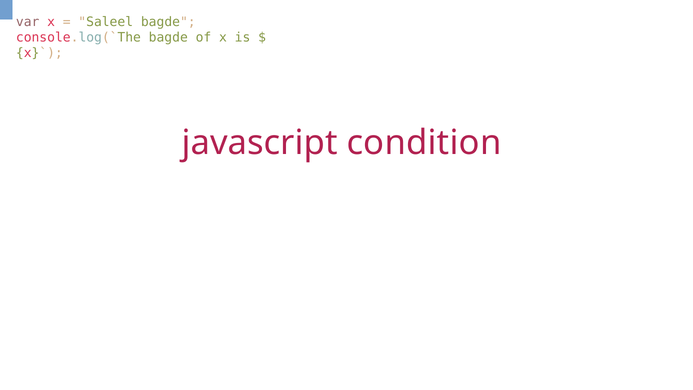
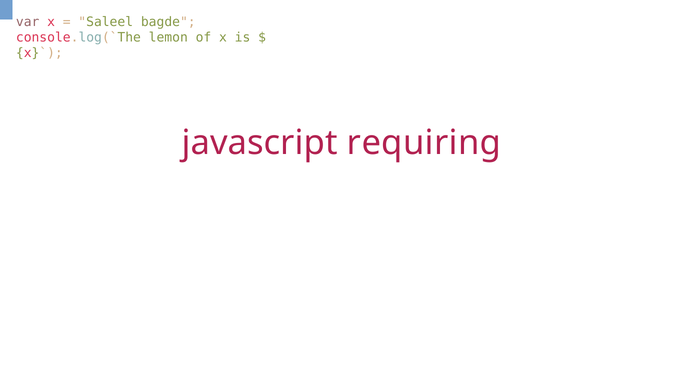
bagde at (168, 38): bagde -> lemon
condition: condition -> requiring
